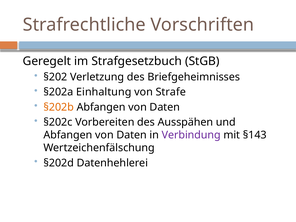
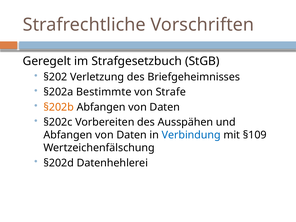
Einhaltung: Einhaltung -> Bestimmte
Verbindung colour: purple -> blue
§143: §143 -> §109
